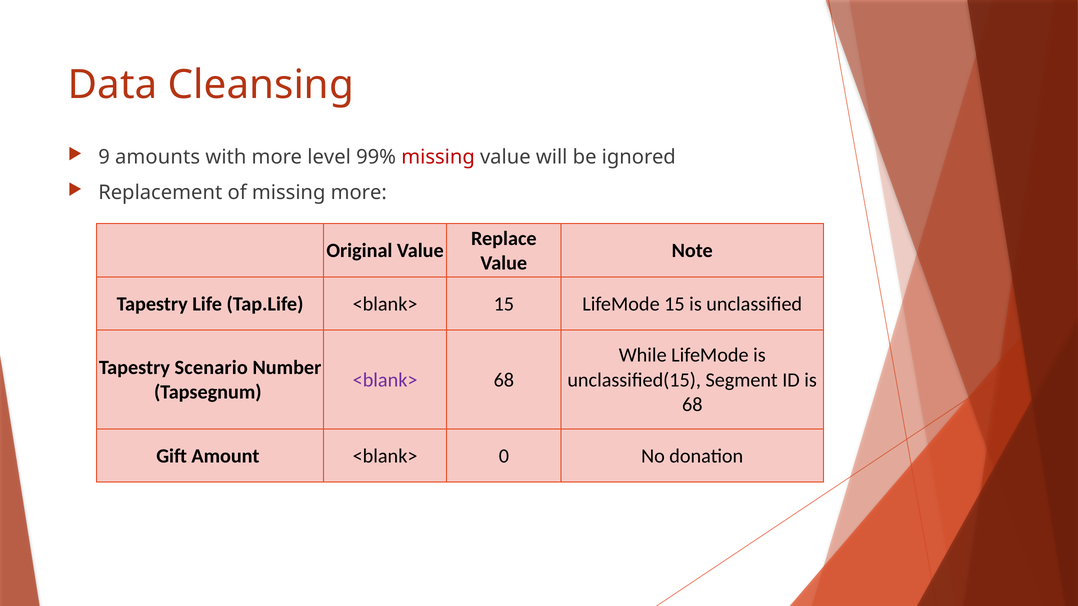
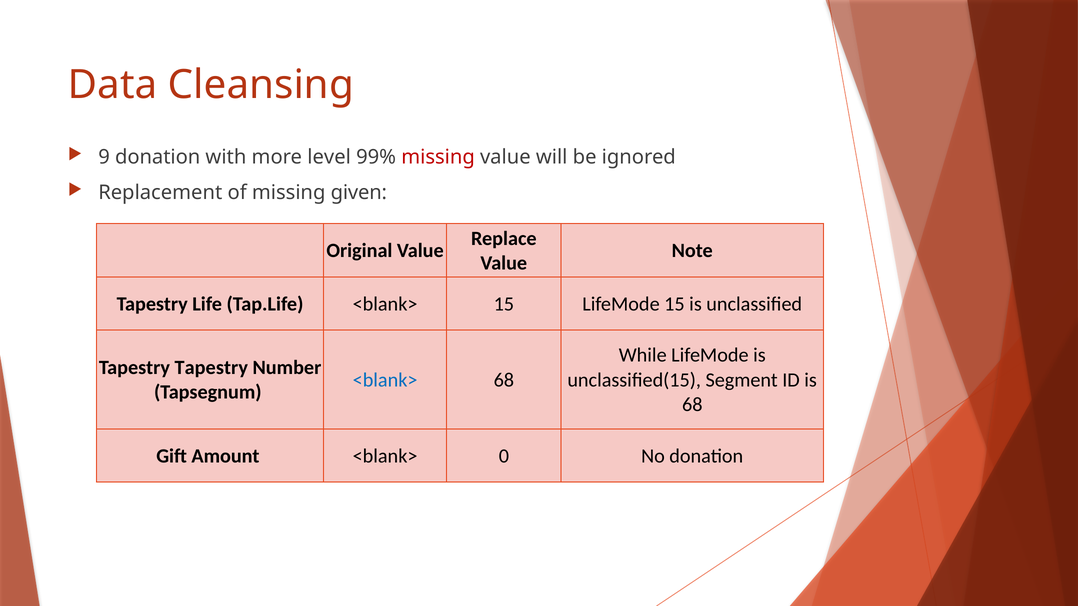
9 amounts: amounts -> donation
missing more: more -> given
Tapestry Scenario: Scenario -> Tapestry
<blank> at (385, 380) colour: purple -> blue
